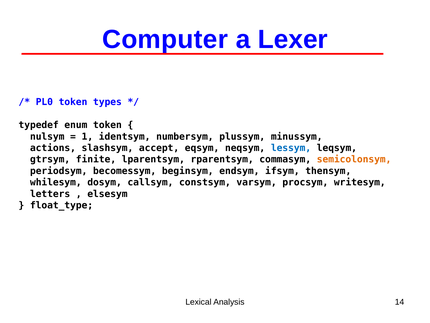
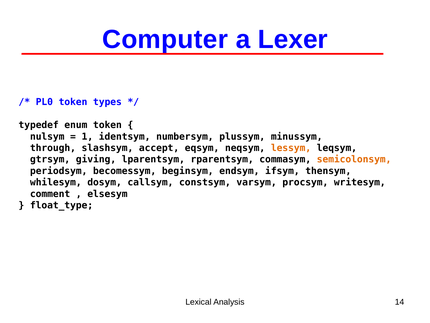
actions: actions -> through
lessym colour: blue -> orange
finite: finite -> giving
letters: letters -> comment
